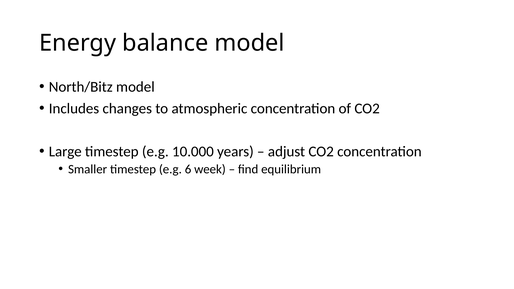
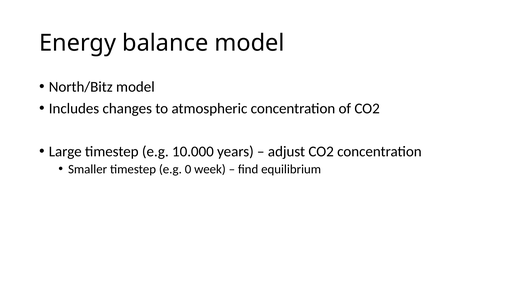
6: 6 -> 0
